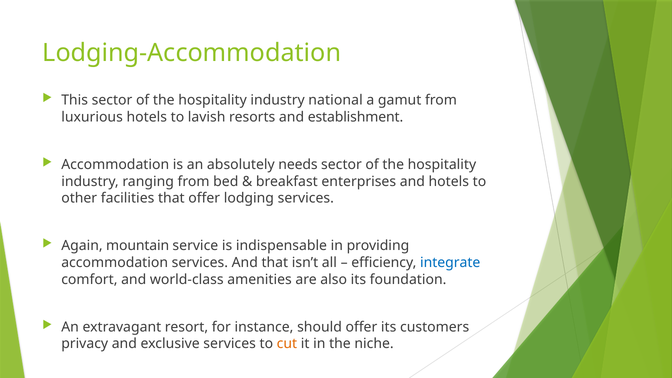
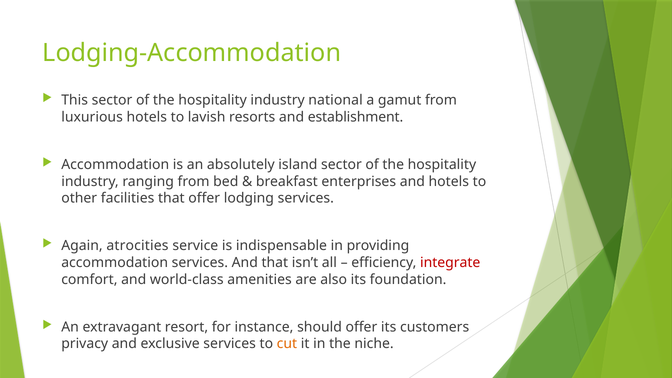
needs: needs -> island
mountain: mountain -> atrocities
integrate colour: blue -> red
